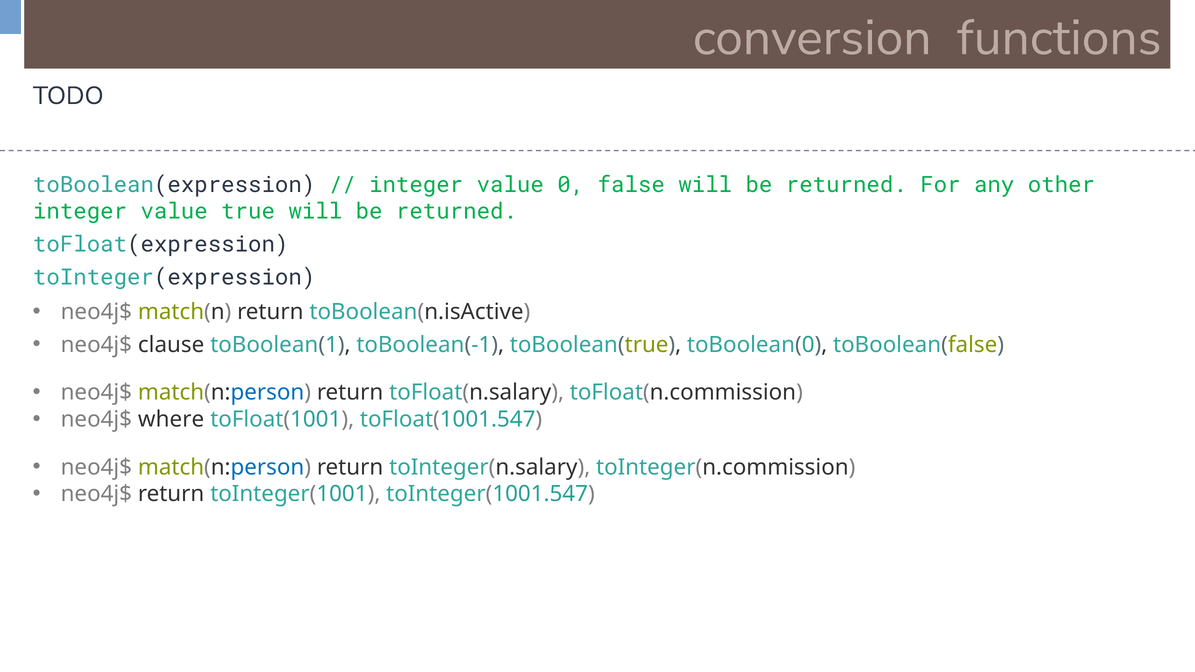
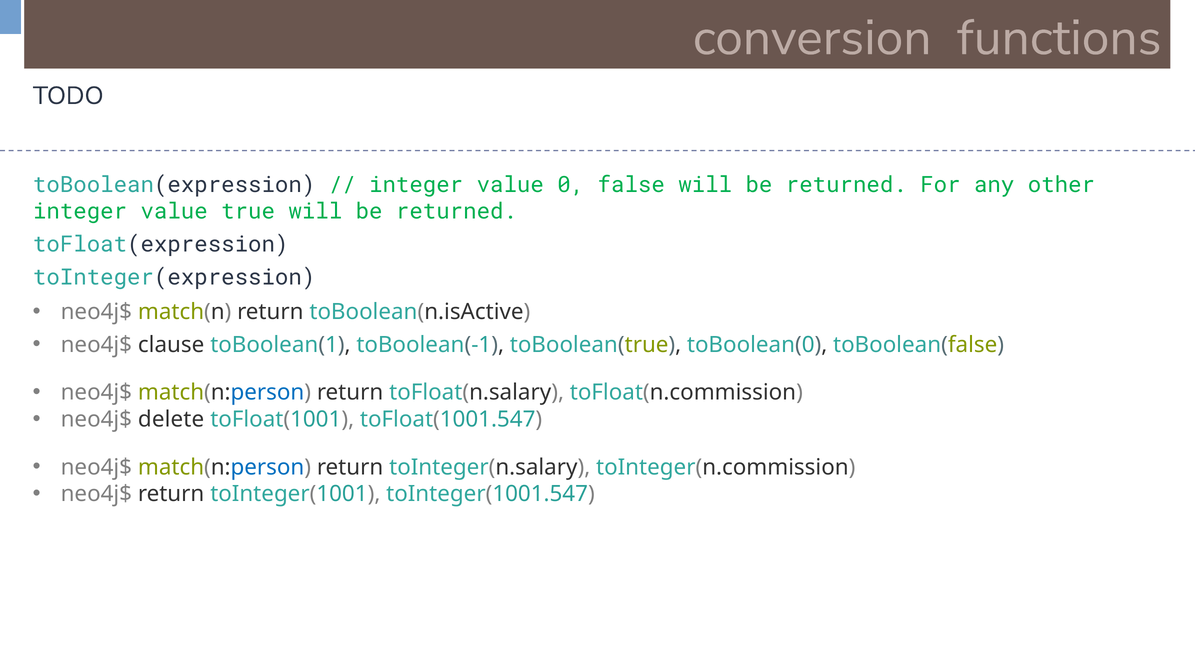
where: where -> delete
